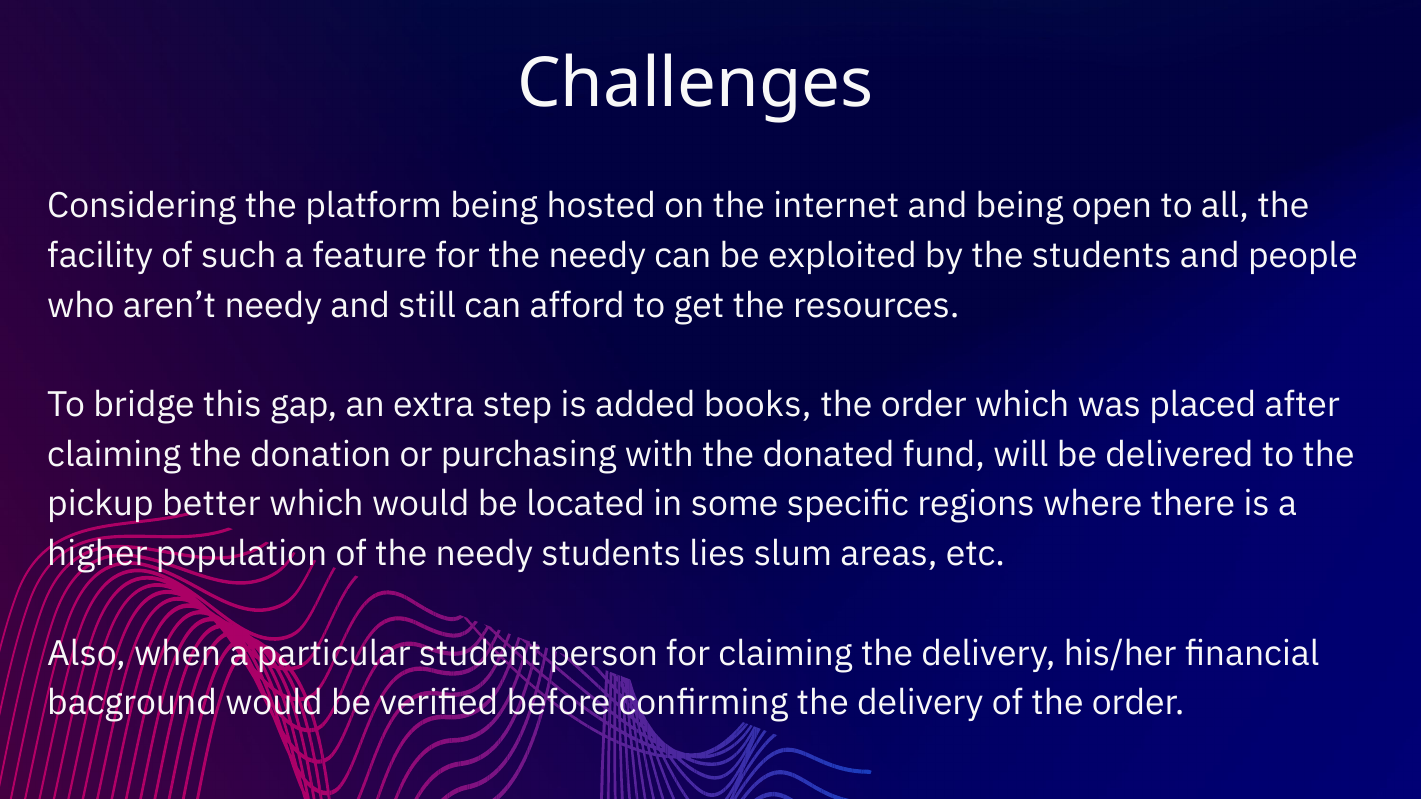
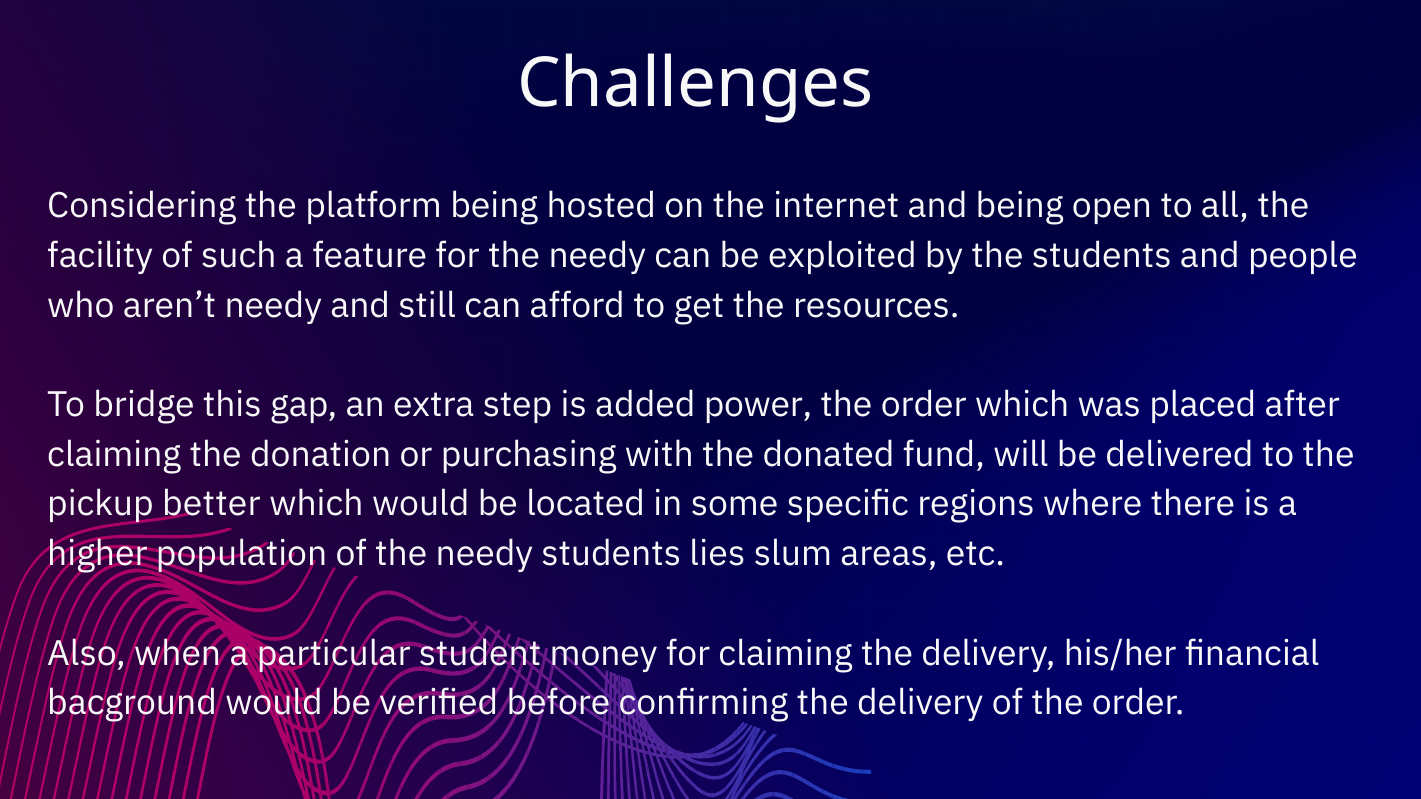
books: books -> power
person: person -> money
